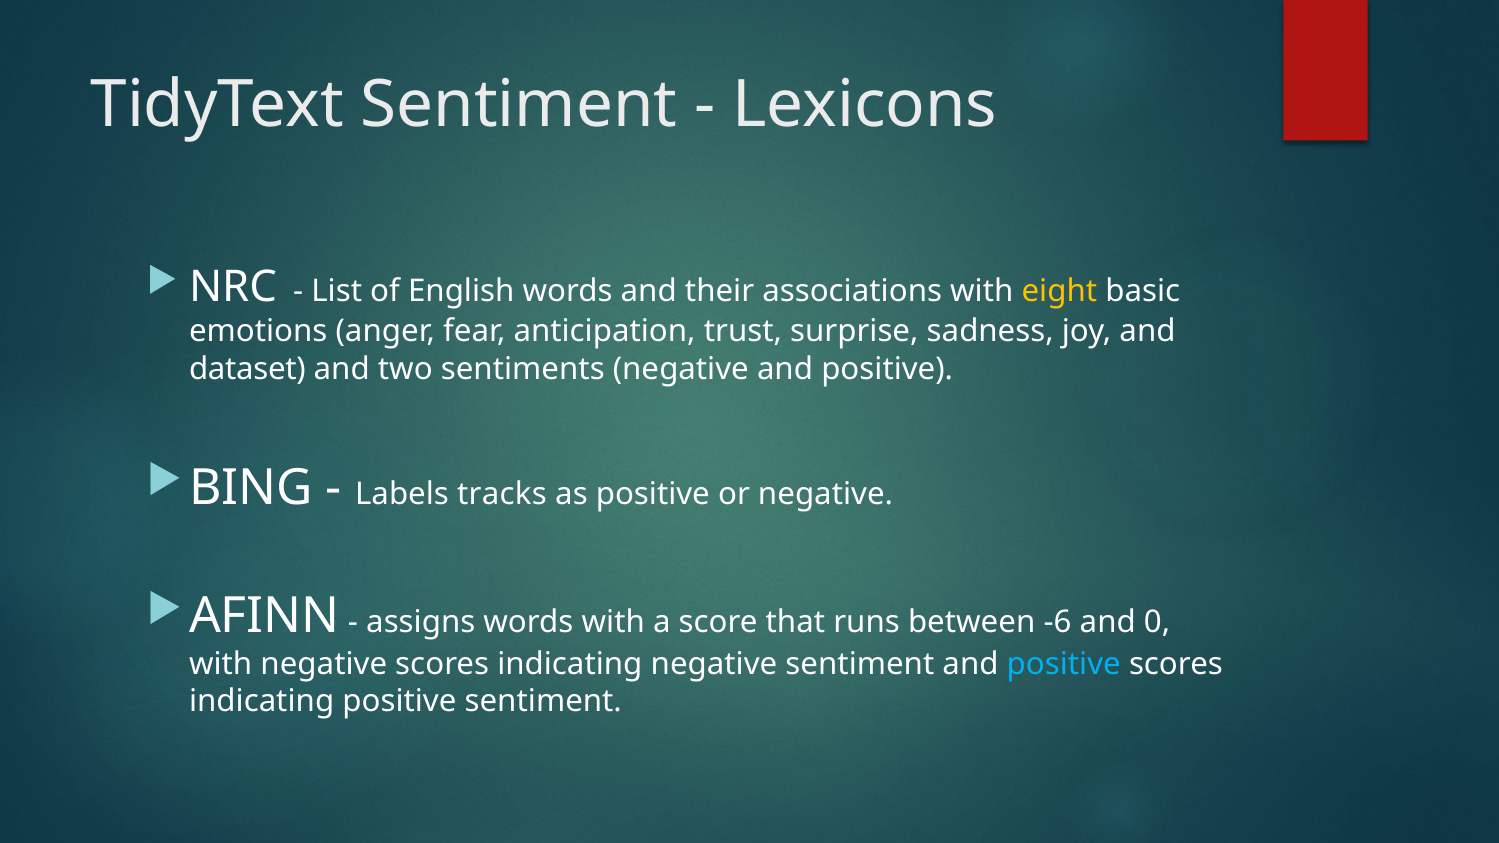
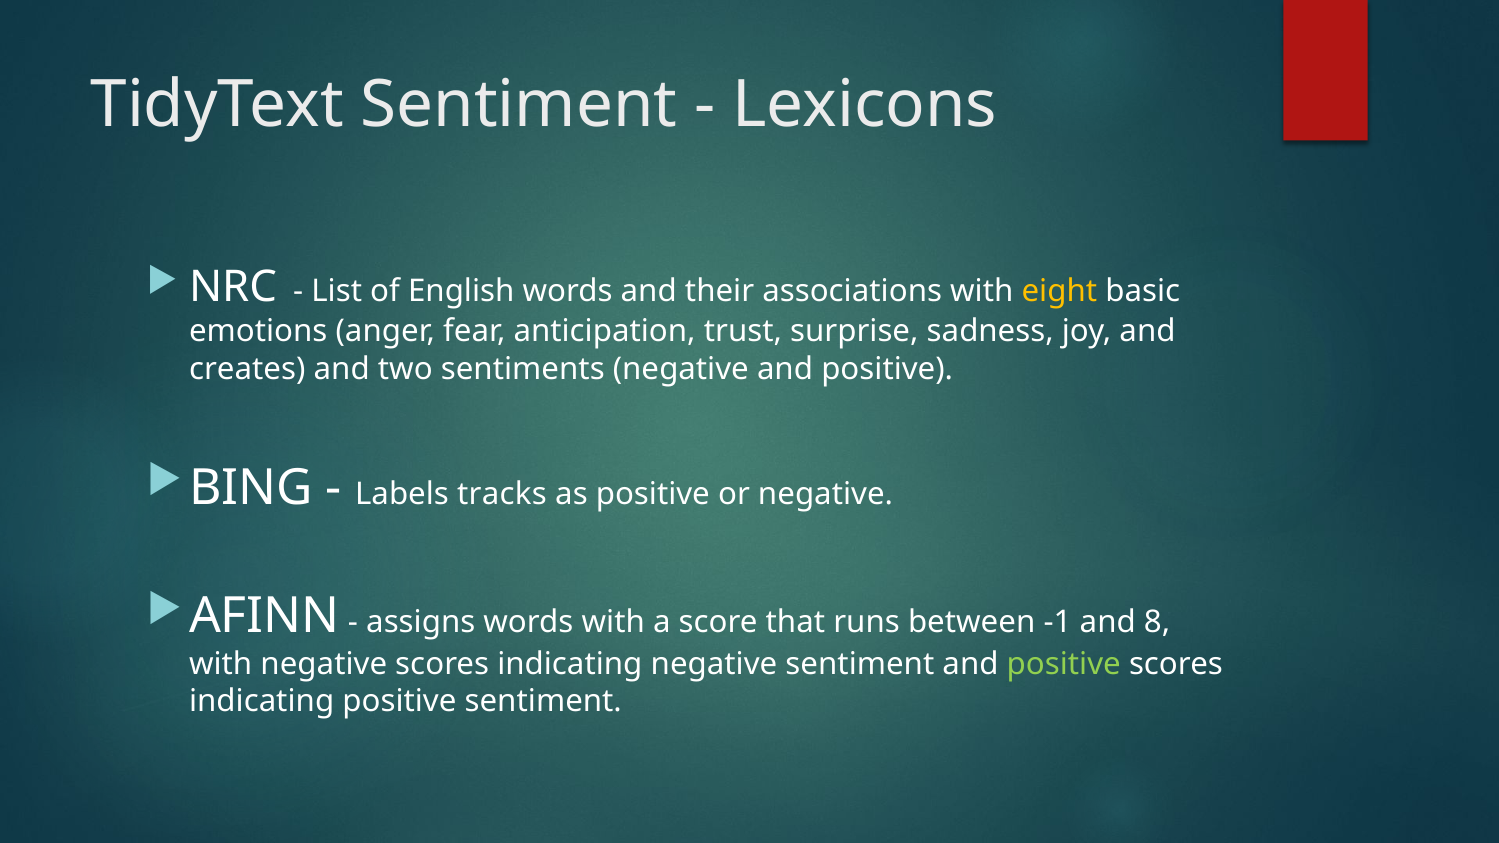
dataset: dataset -> creates
-6: -6 -> -1
0: 0 -> 8
positive at (1064, 664) colour: light blue -> light green
